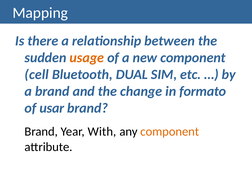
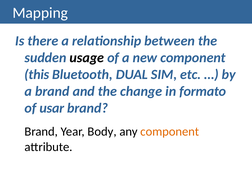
usage colour: orange -> black
cell: cell -> this
With: With -> Body
